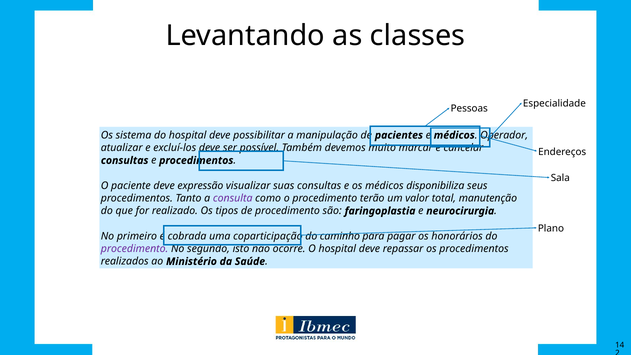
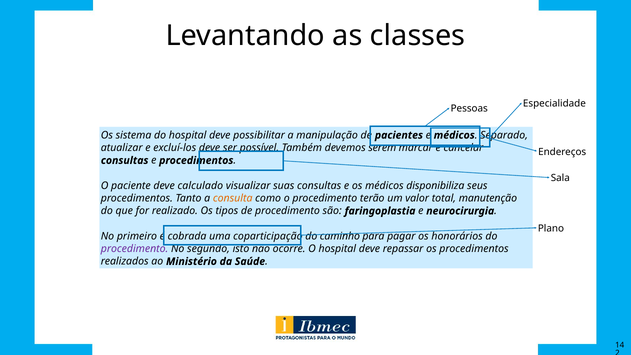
Operador: Operador -> Separado
muito: muito -> serem
expressão: expressão -> calculado
consulta colour: purple -> orange
